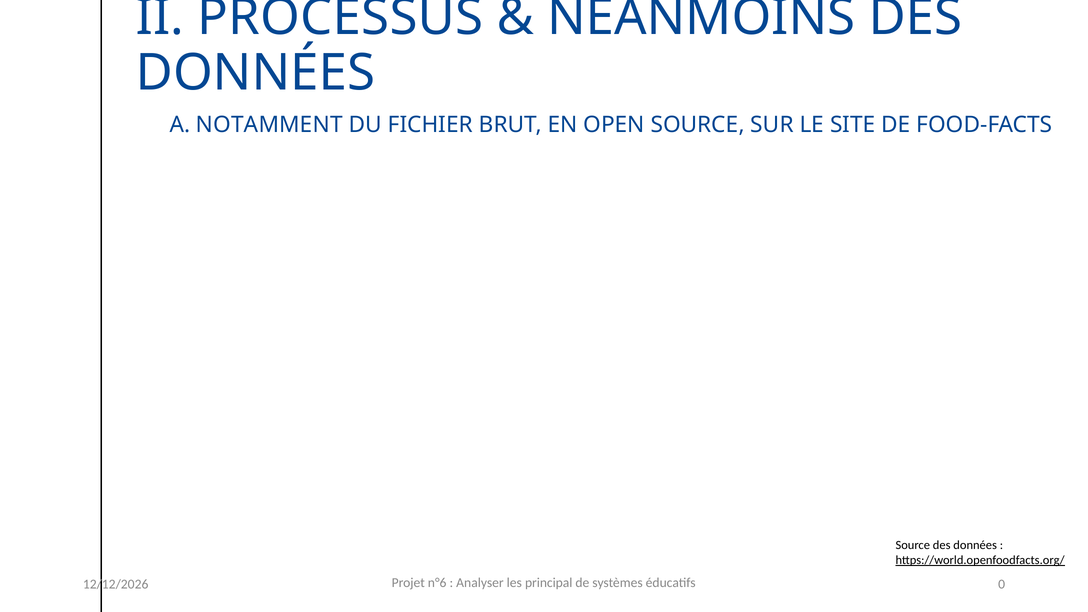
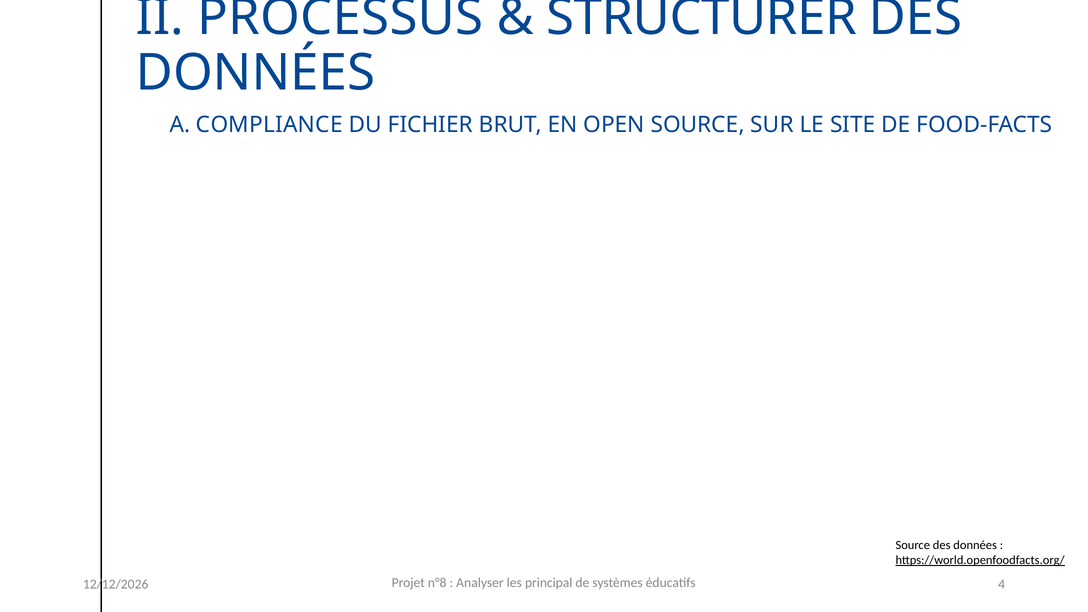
NÉANMOINS: NÉANMOINS -> STRUCTURER
NOTAMMENT: NOTAMMENT -> COMPLIANCE
n°6: n°6 -> n°8
0: 0 -> 4
